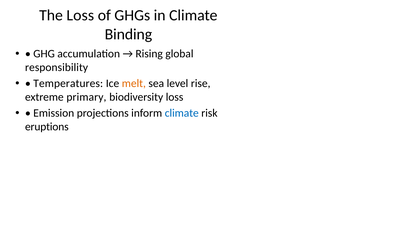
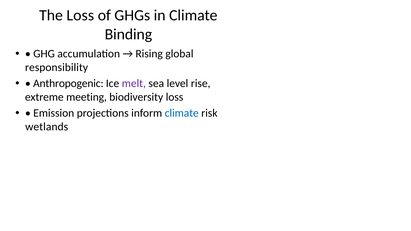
Temperatures: Temperatures -> Anthropogenic
melt colour: orange -> purple
primary: primary -> meeting
eruptions: eruptions -> wetlands
